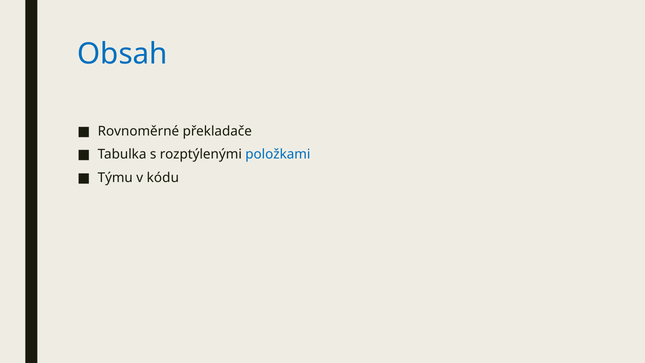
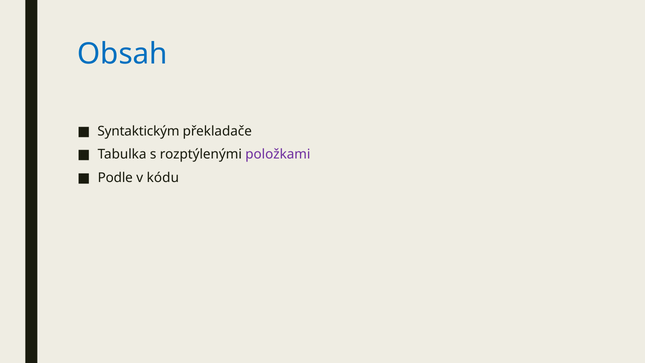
Rovnoměrné: Rovnoměrné -> Syntaktickým
položkami colour: blue -> purple
Týmu: Týmu -> Podle
